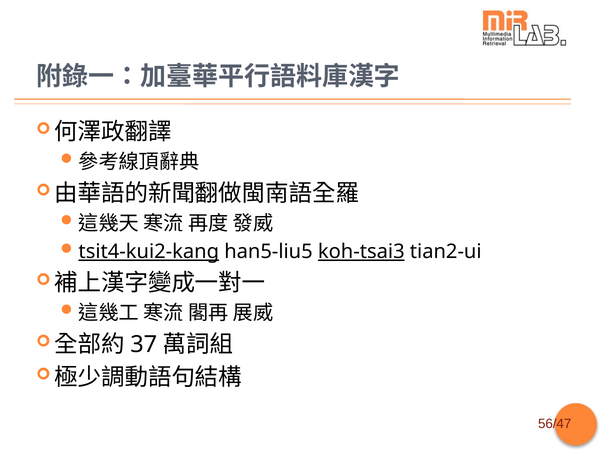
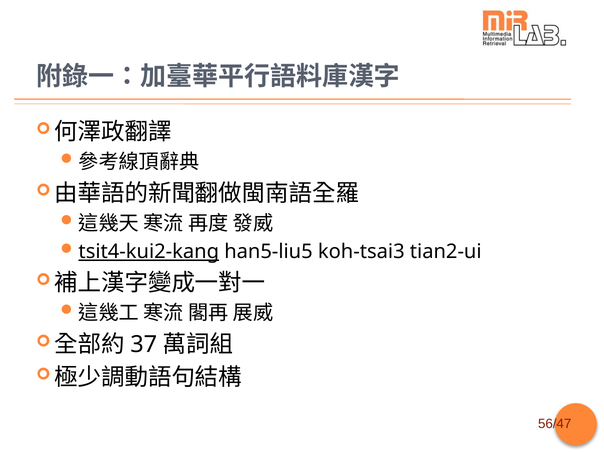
koh-tsai3 underline: present -> none
